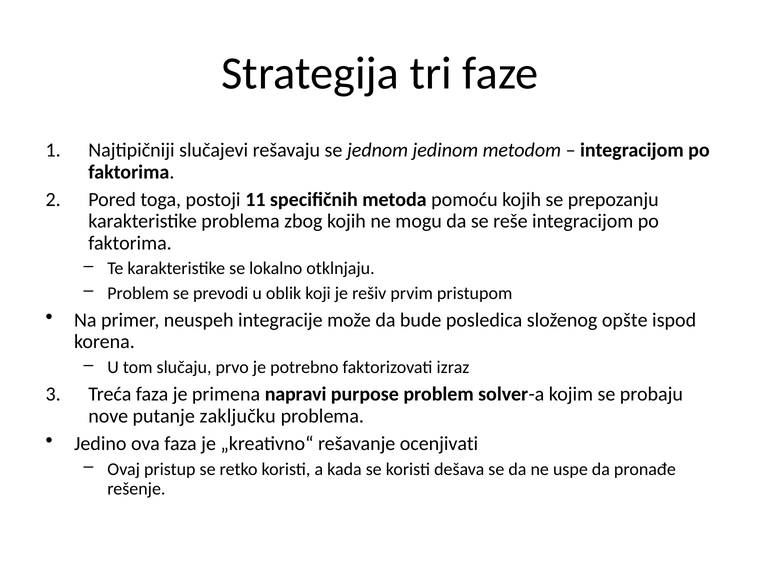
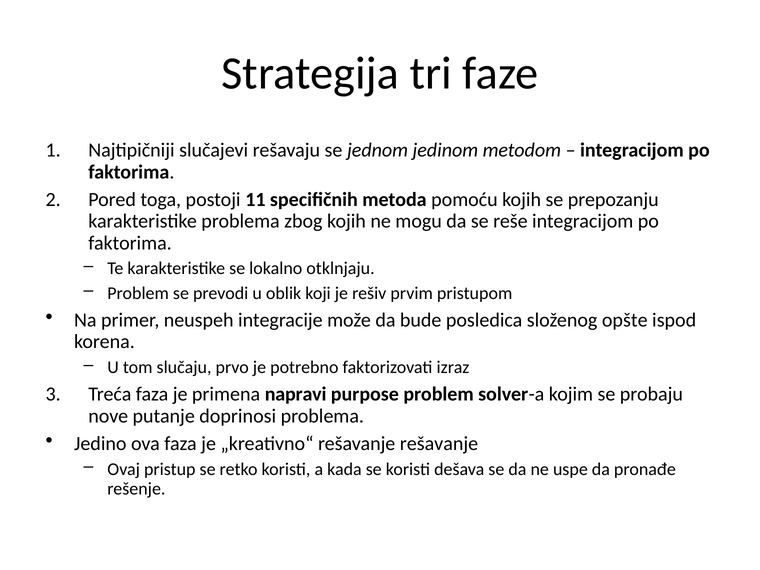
zaključku: zaključku -> doprinosi
rešavanje ocenjivati: ocenjivati -> rešavanje
